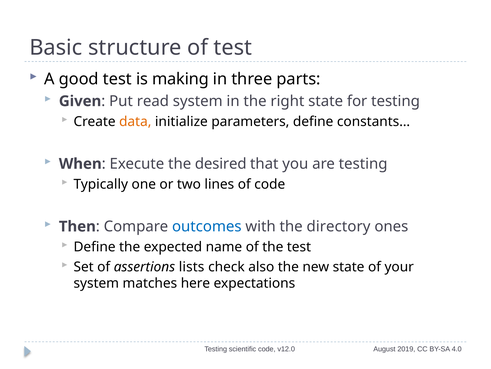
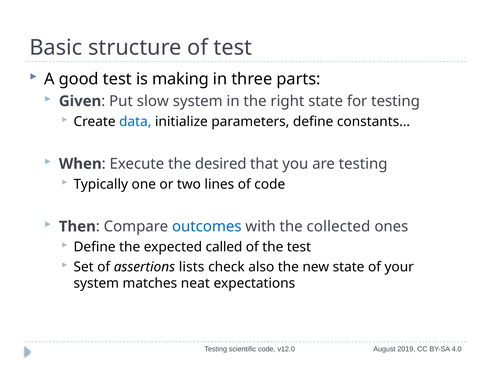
read: read -> slow
data colour: orange -> blue
directory: directory -> collected
name: name -> called
here: here -> neat
